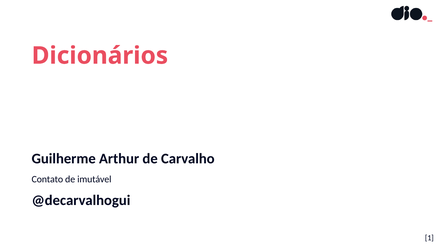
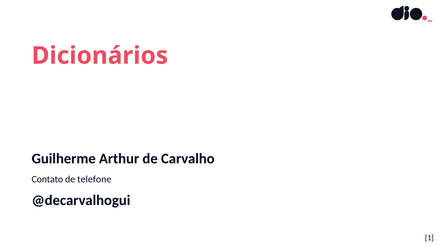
imutável: imutável -> telefone
